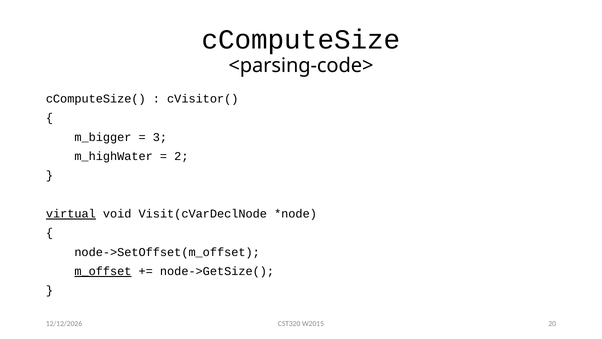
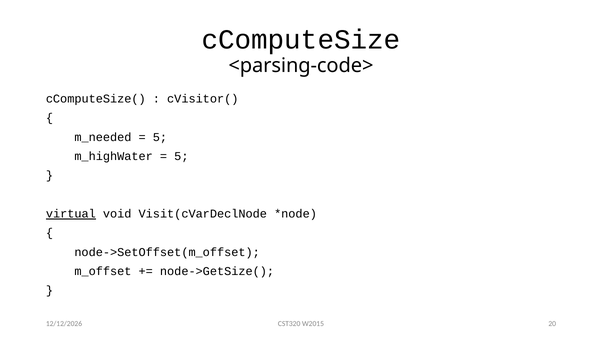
m_bigger: m_bigger -> m_needed
3 at (160, 137): 3 -> 5
2 at (181, 156): 2 -> 5
m_offset underline: present -> none
